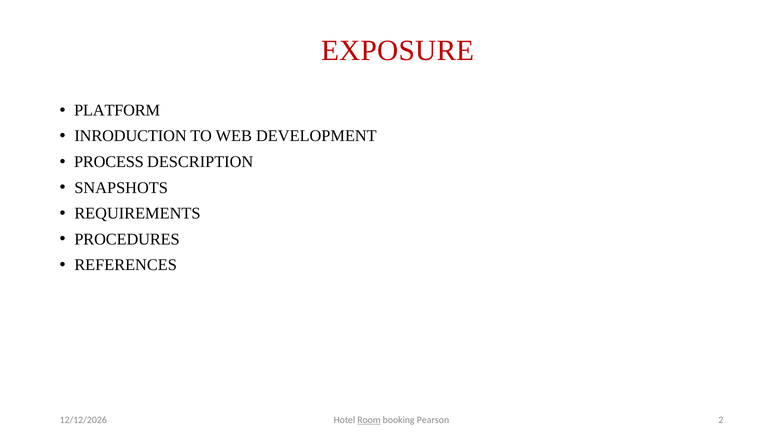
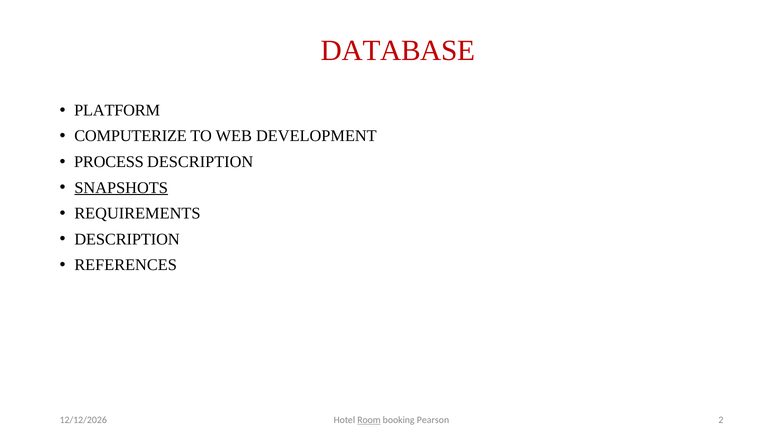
EXPOSURE: EXPOSURE -> DATABASE
INRODUCTION: INRODUCTION -> COMPUTERIZE
SNAPSHOTS underline: none -> present
PROCEDURES at (127, 239): PROCEDURES -> DESCRIPTION
